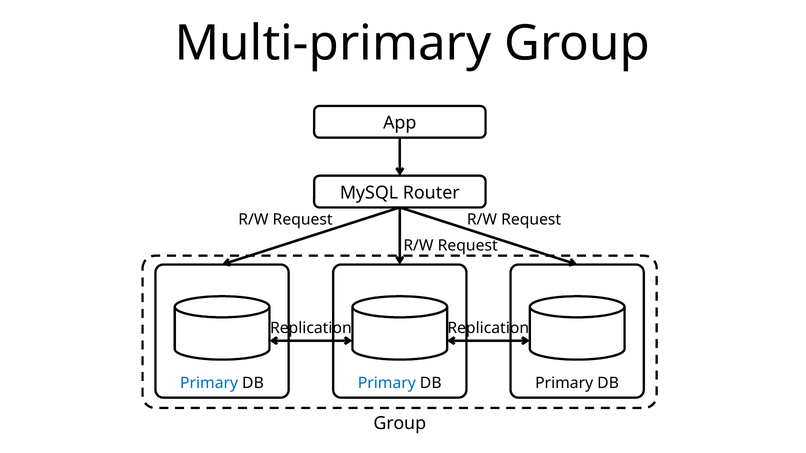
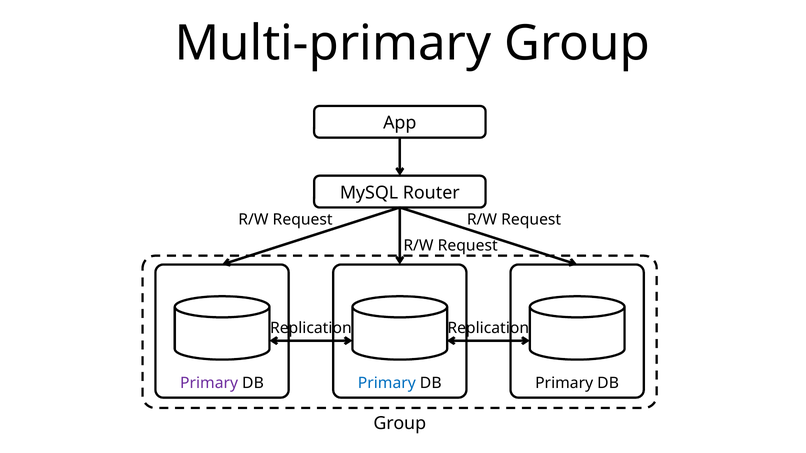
Primary at (209, 383) colour: blue -> purple
